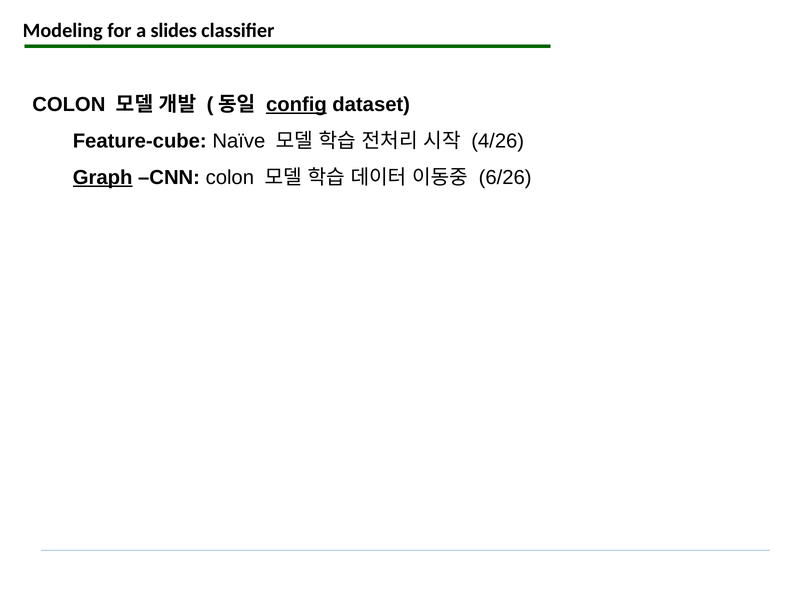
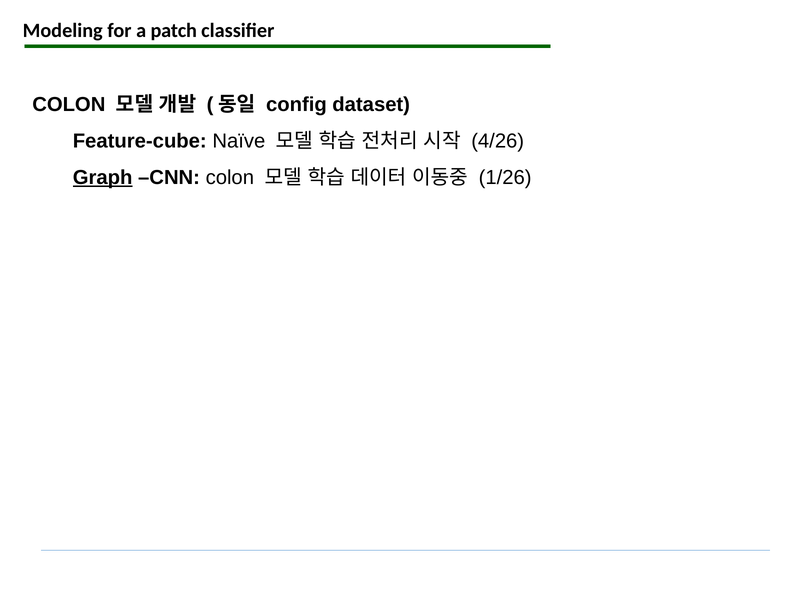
slides: slides -> patch
config underline: present -> none
6/26: 6/26 -> 1/26
